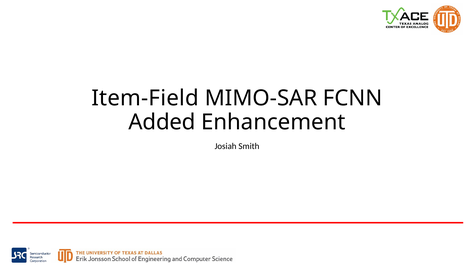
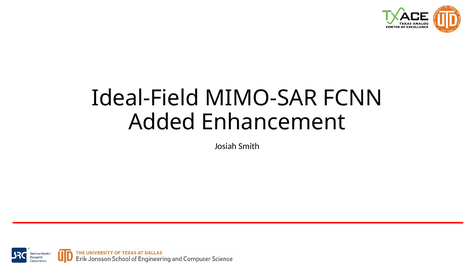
Item-Field: Item-Field -> Ideal-Field
